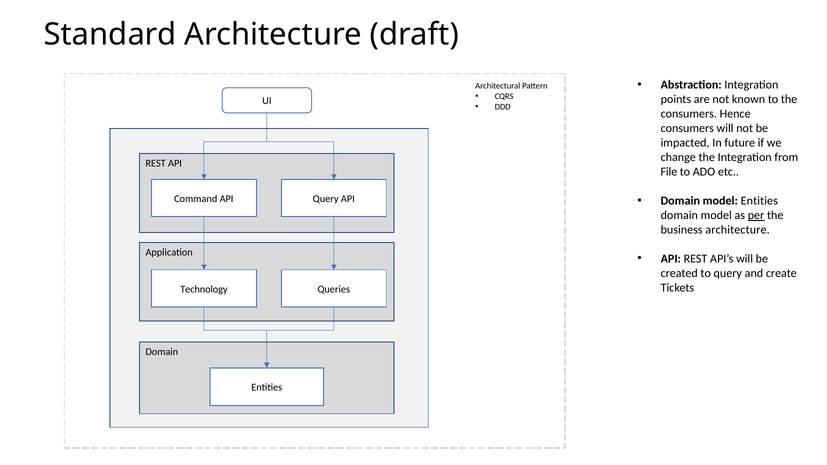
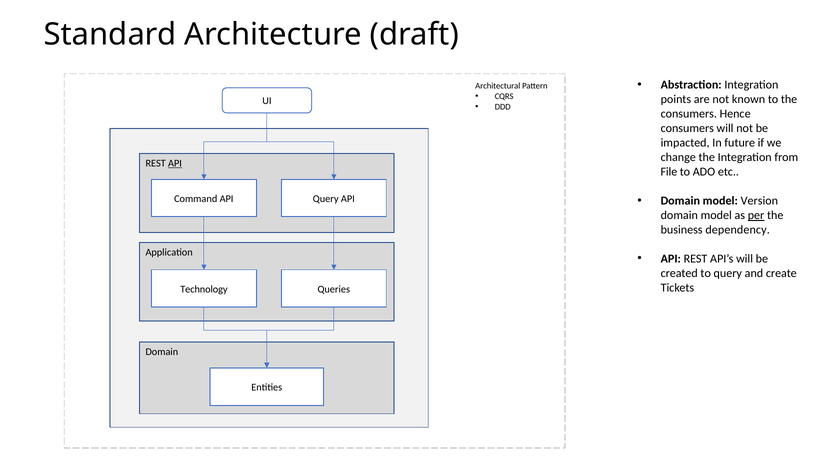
API at (175, 164) underline: none -> present
model Entities: Entities -> Version
business architecture: architecture -> dependency
